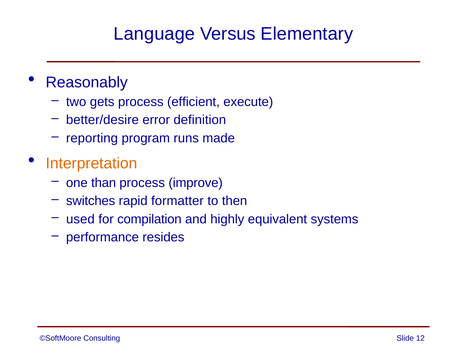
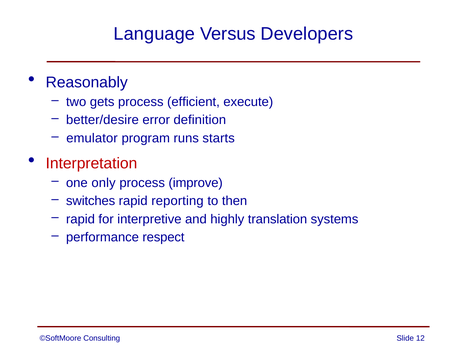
Elementary: Elementary -> Developers
reporting: reporting -> emulator
made: made -> starts
Interpretation colour: orange -> red
than: than -> only
formatter: formatter -> reporting
used at (80, 219): used -> rapid
compilation: compilation -> interpretive
equivalent: equivalent -> translation
resides: resides -> respect
